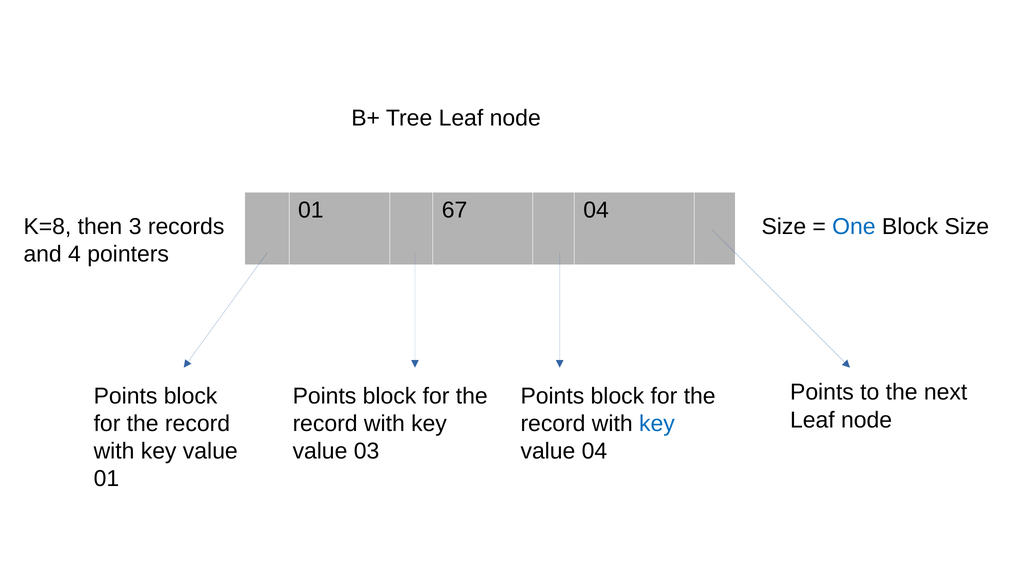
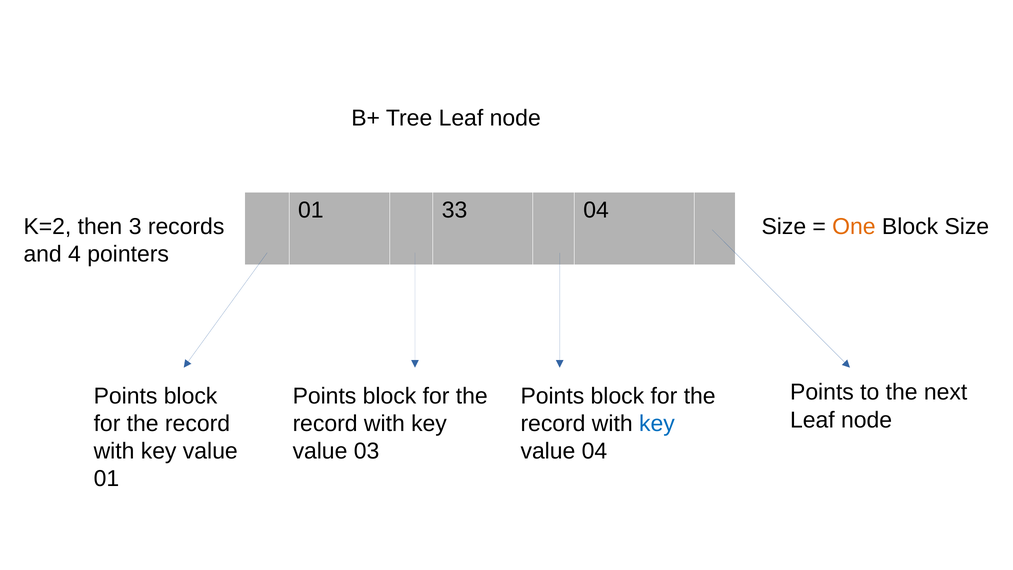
67: 67 -> 33
K=8: K=8 -> K=2
One colour: blue -> orange
